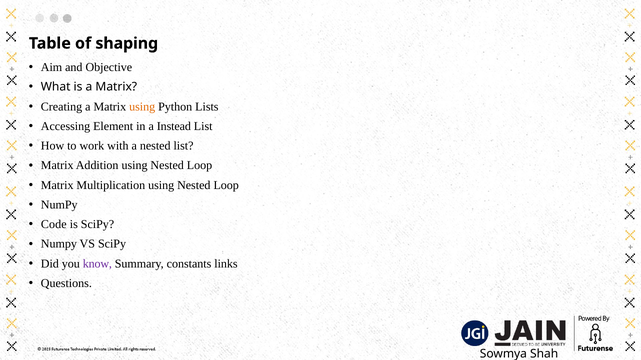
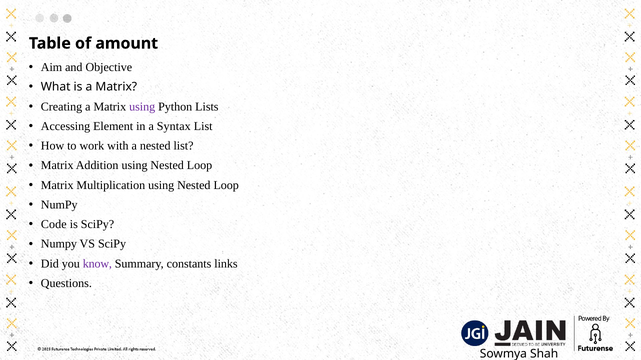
shaping: shaping -> amount
using at (142, 107) colour: orange -> purple
Instead: Instead -> Syntax
